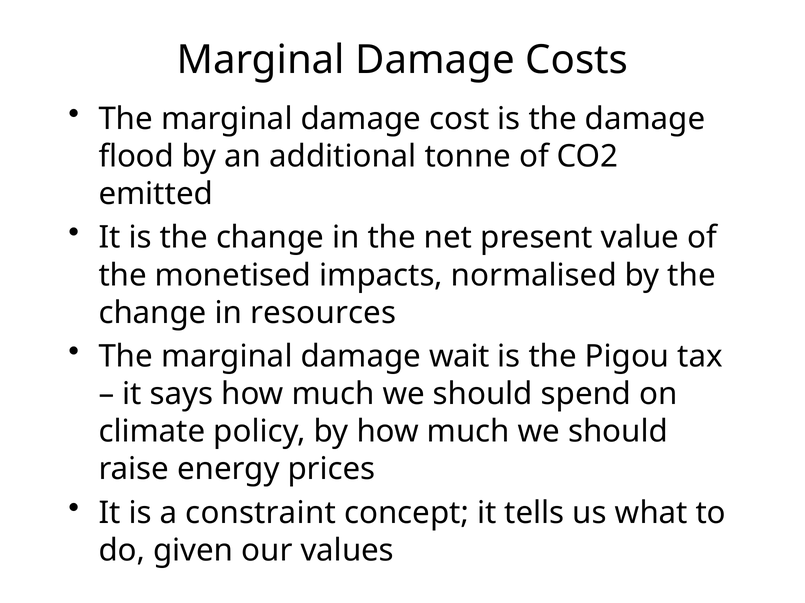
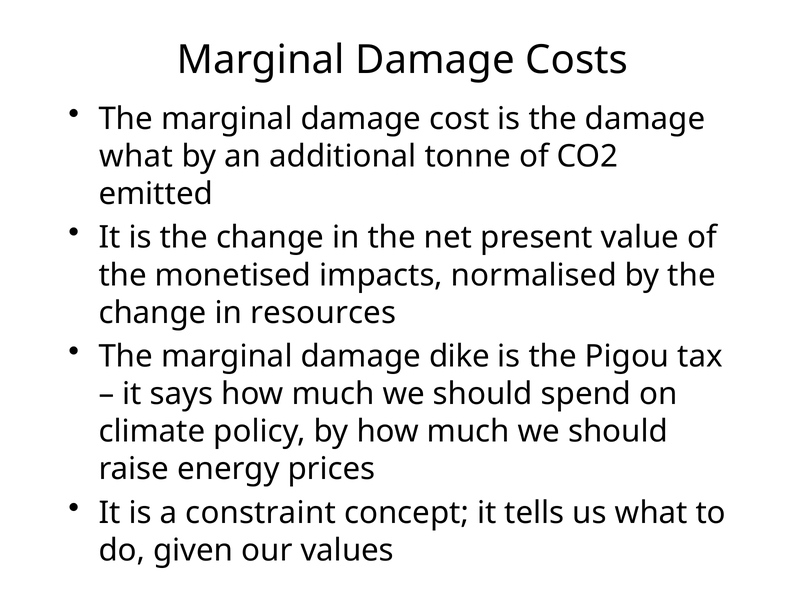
flood at (136, 156): flood -> what
wait: wait -> dike
